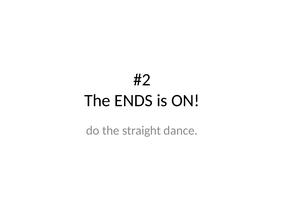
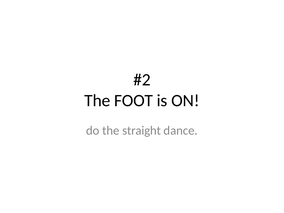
ENDS: ENDS -> FOOT
